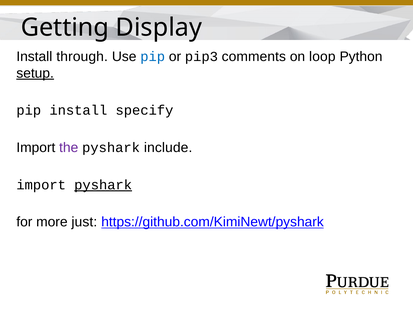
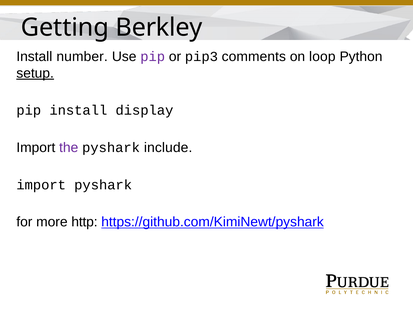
Display: Display -> Berkley
through: through -> number
pip at (153, 57) colour: blue -> purple
specify: specify -> display
pyshark at (103, 185) underline: present -> none
just: just -> http
